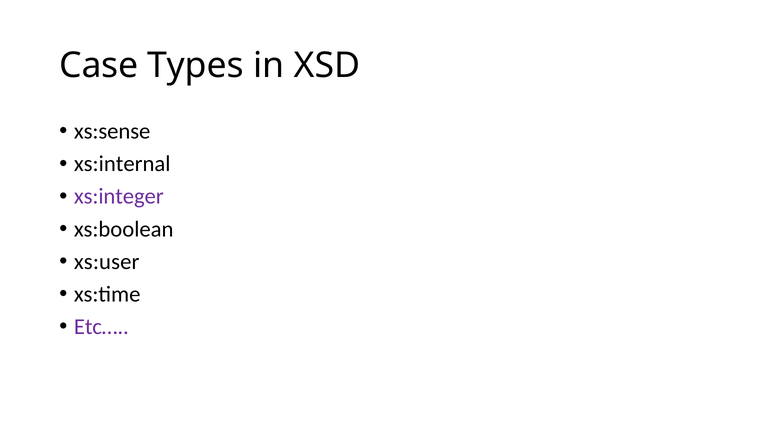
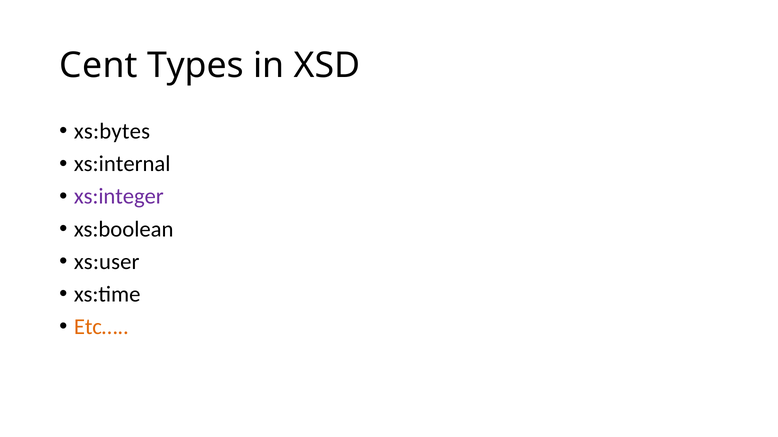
Case: Case -> Cent
xs:sense: xs:sense -> xs:bytes
Etc… colour: purple -> orange
